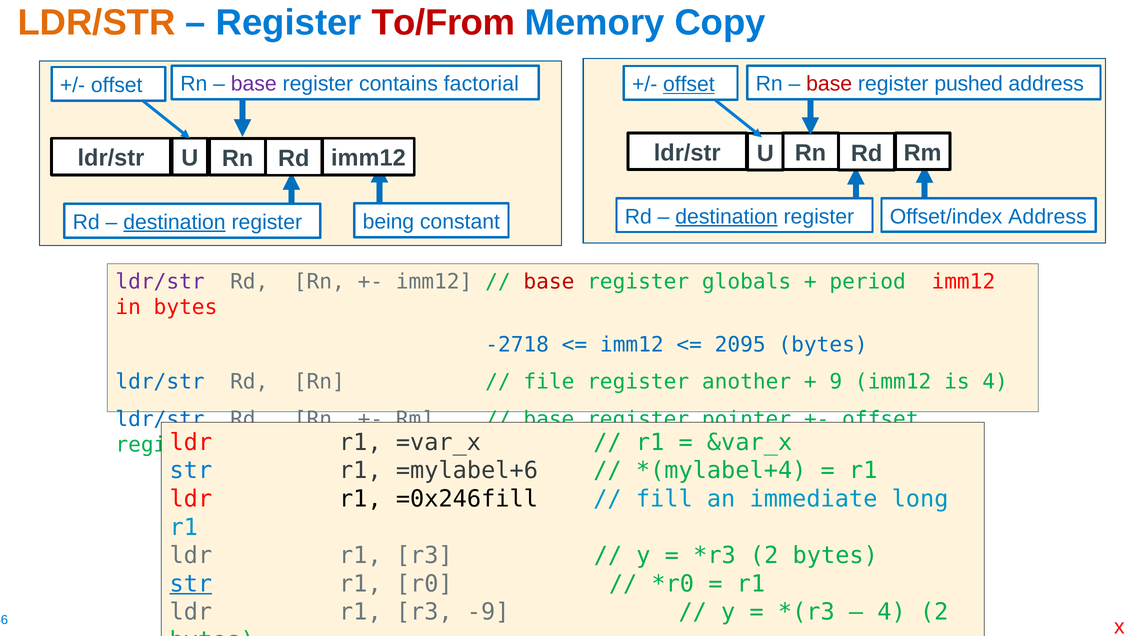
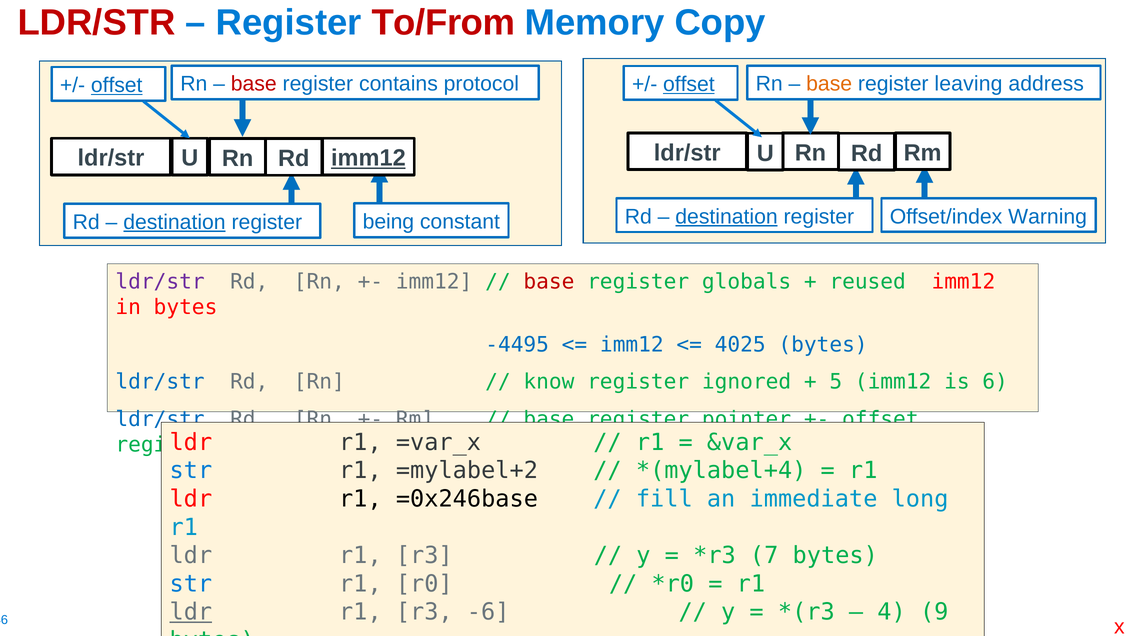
LDR/STR at (96, 23) colour: orange -> red
base at (254, 84) colour: purple -> red
factorial: factorial -> protocol
base at (829, 84) colour: red -> orange
pushed: pushed -> leaving
offset at (117, 85) underline: none -> present
imm12 at (368, 158) underline: none -> present
Offset/index Address: Address -> Warning
period: period -> reused
-2718: -2718 -> -4495
2095: 2095 -> 4025
file: file -> know
another: another -> ignored
9: 9 -> 5
is 4: 4 -> 6
=mylabel+6: =mylabel+6 -> =mylabel+2
=0x246fill: =0x246fill -> =0x246base
2 at (764, 555): 2 -> 7
str at (191, 583) underline: present -> none
ldr at (191, 612) underline: none -> present
-9: -9 -> -6
4 2: 2 -> 9
